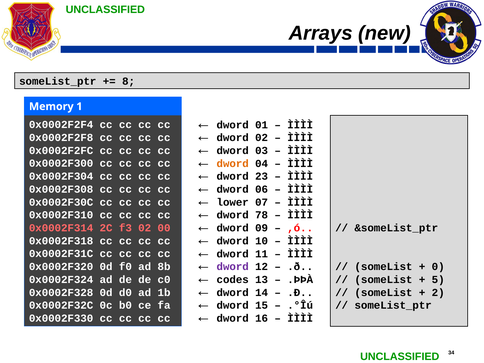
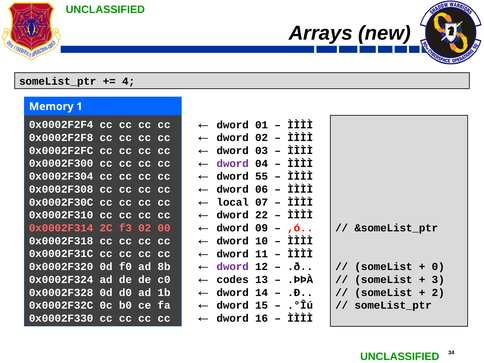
8: 8 -> 4
dword at (233, 163) colour: orange -> purple
23: 23 -> 55
lower: lower -> local
78: 78 -> 22
5: 5 -> 3
